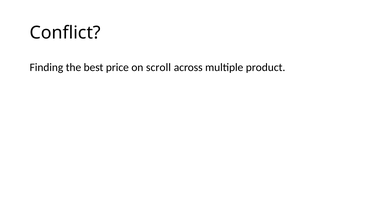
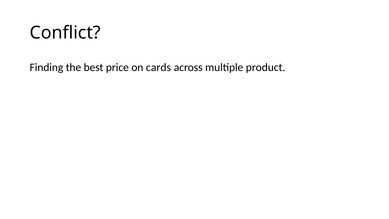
scroll: scroll -> cards
